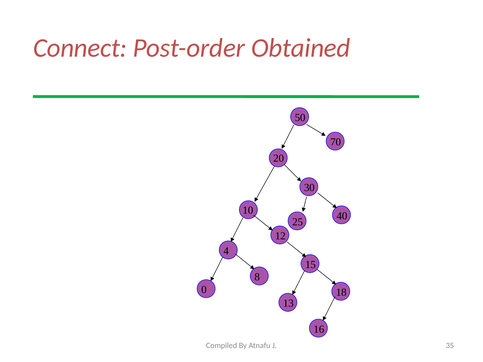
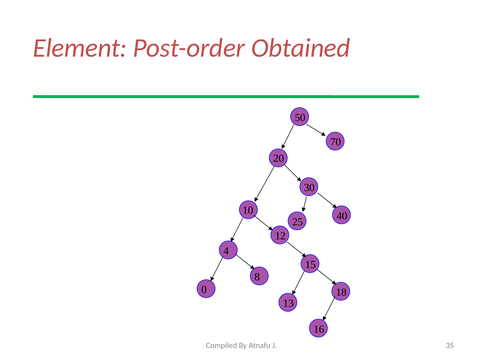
Connect: Connect -> Element
